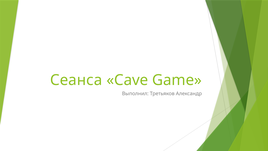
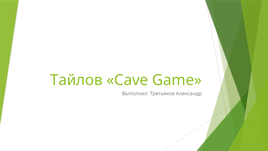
Сеанса: Сеанса -> Тайлов
